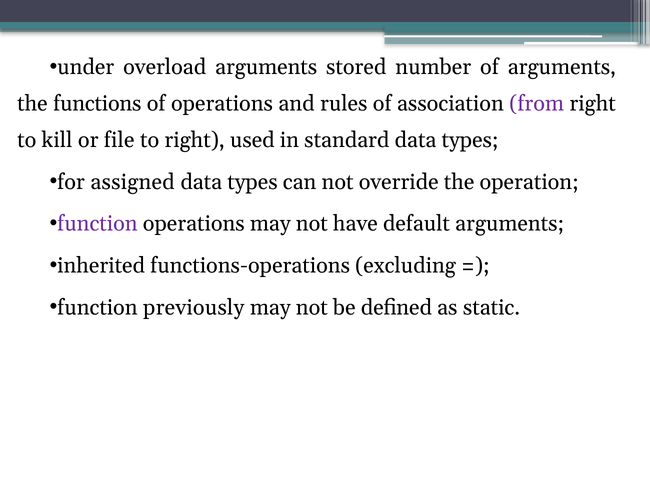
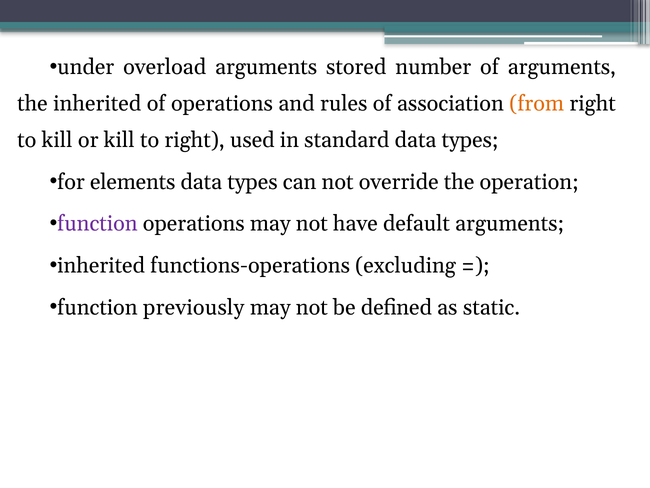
the functions: functions -> inherited
from colour: purple -> orange
or file: file -> kill
assigned: assigned -> elements
